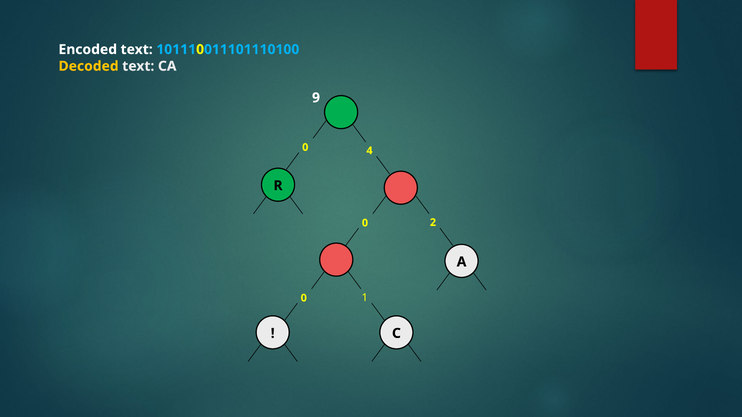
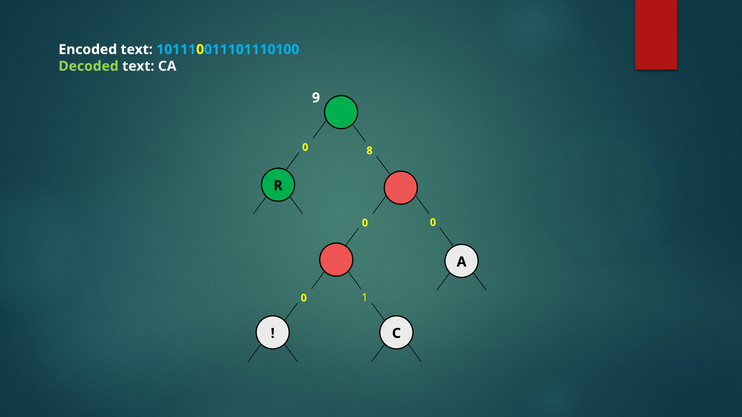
Decoded colour: yellow -> light green
4: 4 -> 8
2 at (433, 223): 2 -> 0
